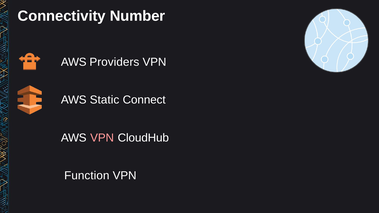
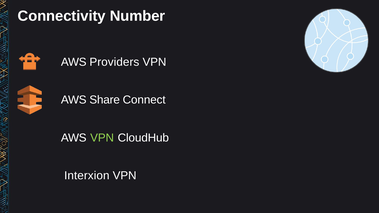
Static: Static -> Share
VPN at (102, 138) colour: pink -> light green
Function: Function -> Interxion
